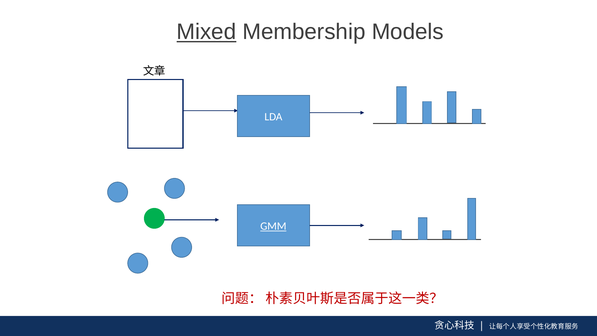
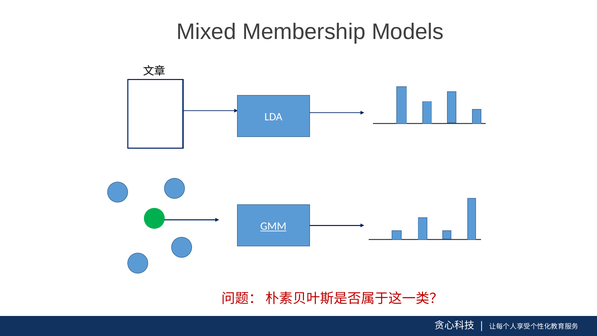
Mixed underline: present -> none
